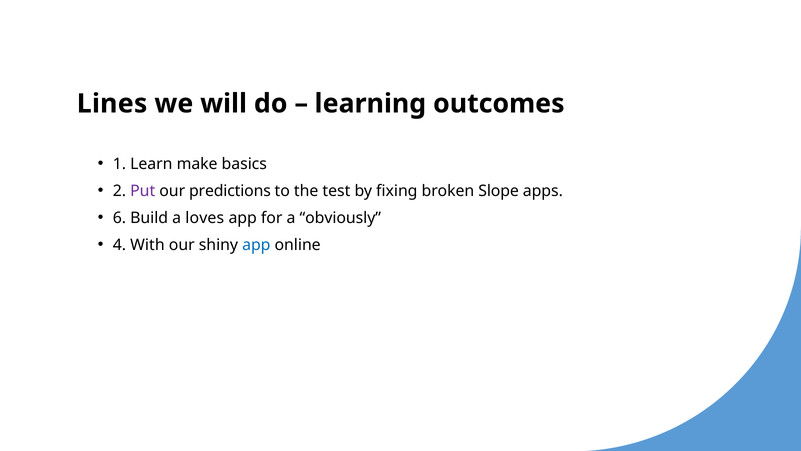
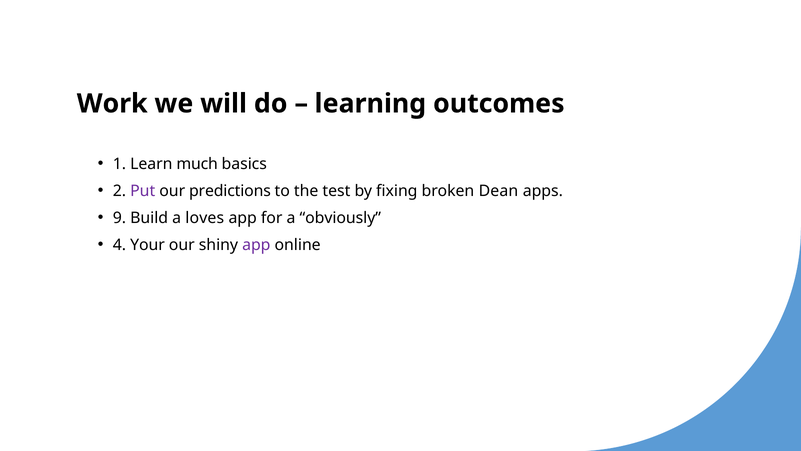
Lines: Lines -> Work
make: make -> much
Slope: Slope -> Dean
6: 6 -> 9
With: With -> Your
app at (256, 245) colour: blue -> purple
